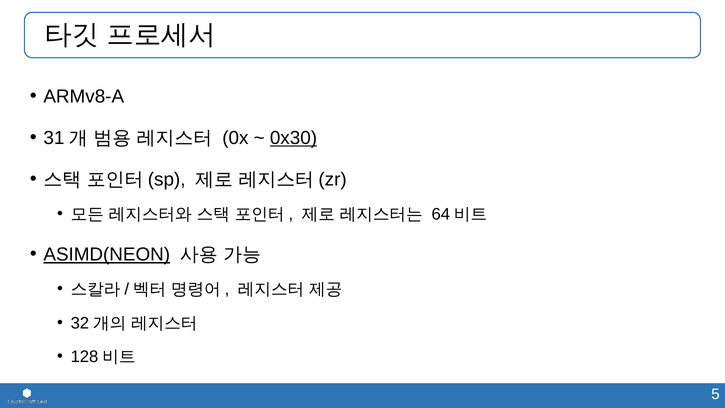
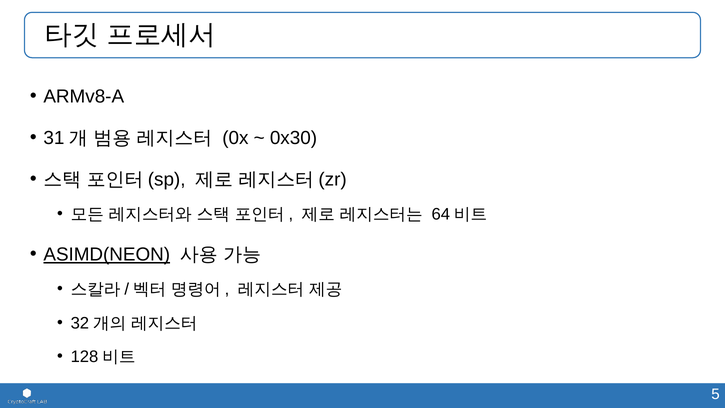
0x30 underline: present -> none
